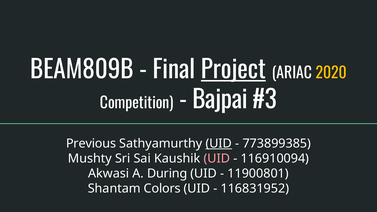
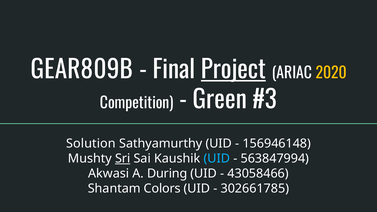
BEAM809B: BEAM809B -> GEAR809B
Bajpai: Bajpai -> Green
Previous: Previous -> Solution
UID at (219, 143) underline: present -> none
773899385: 773899385 -> 156946148
Sri underline: none -> present
UID at (217, 158) colour: pink -> light blue
116910094: 116910094 -> 563847994
11900801: 11900801 -> 43058466
116831952: 116831952 -> 302661785
